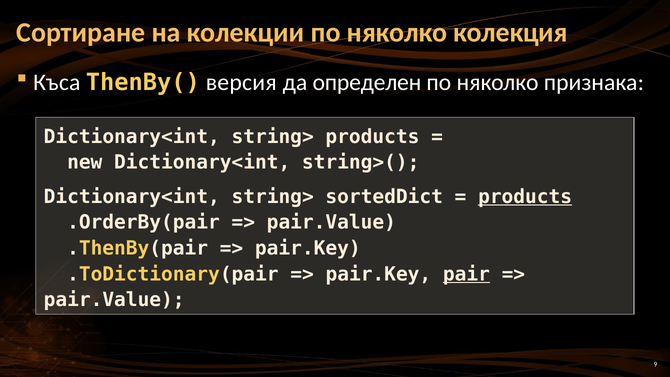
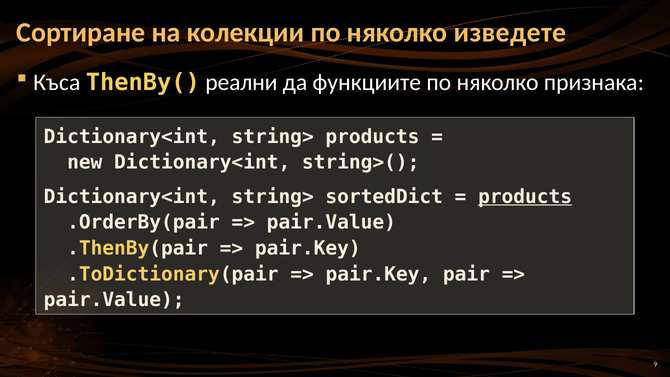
колекция: колекция -> изведете
версия: версия -> реални
определен: определен -> функциите
pair underline: present -> none
